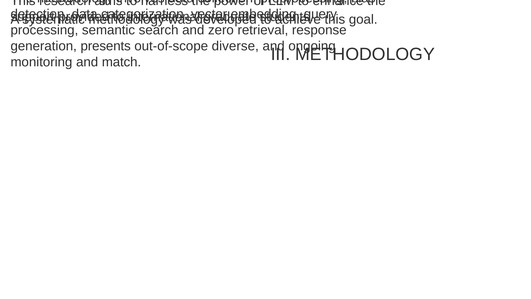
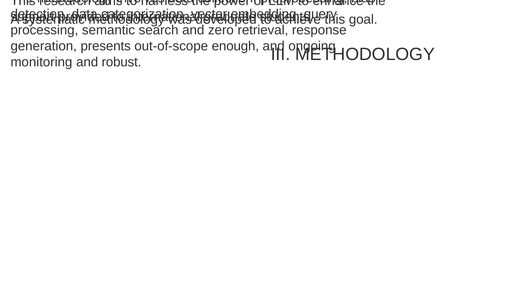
diverse: diverse -> enough
match: match -> robust
